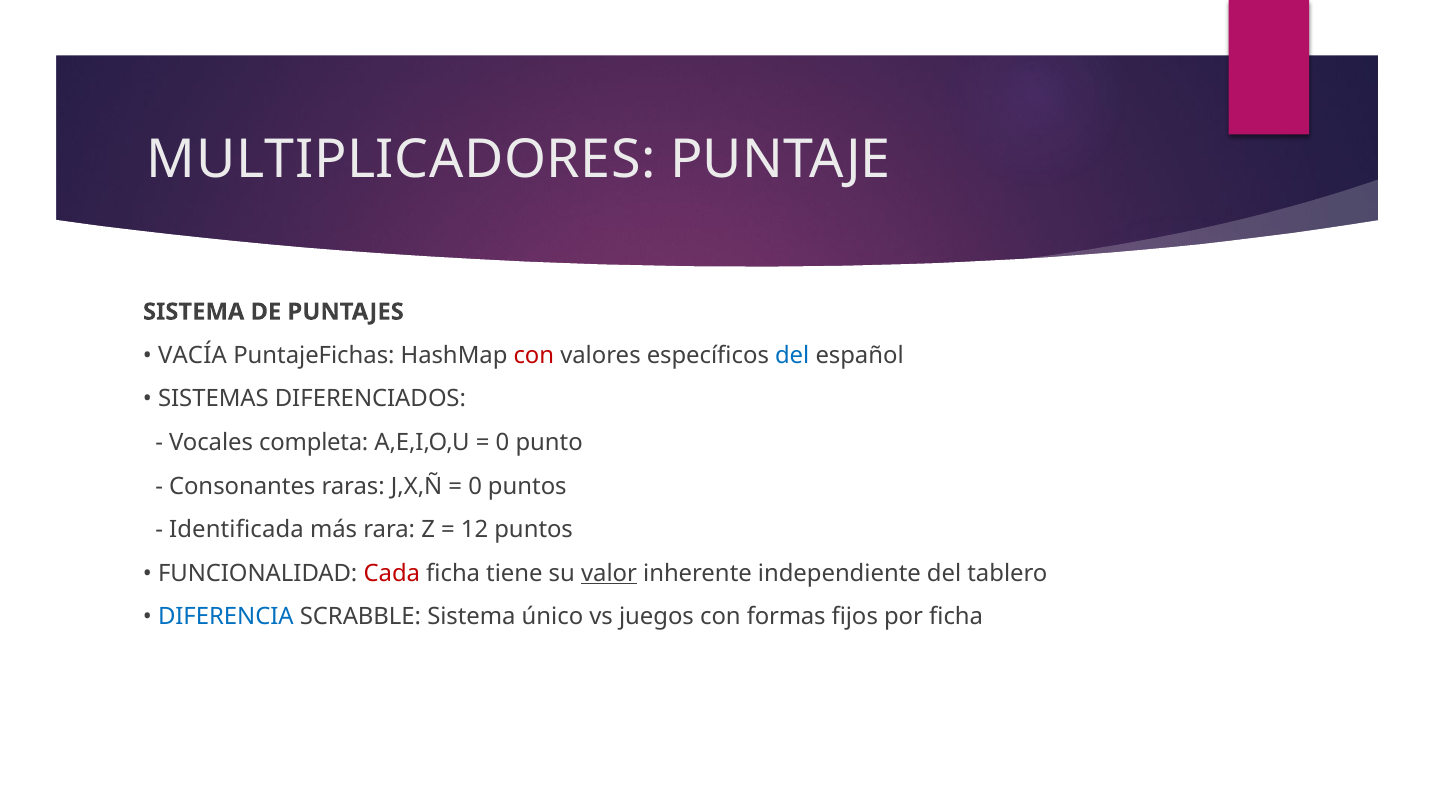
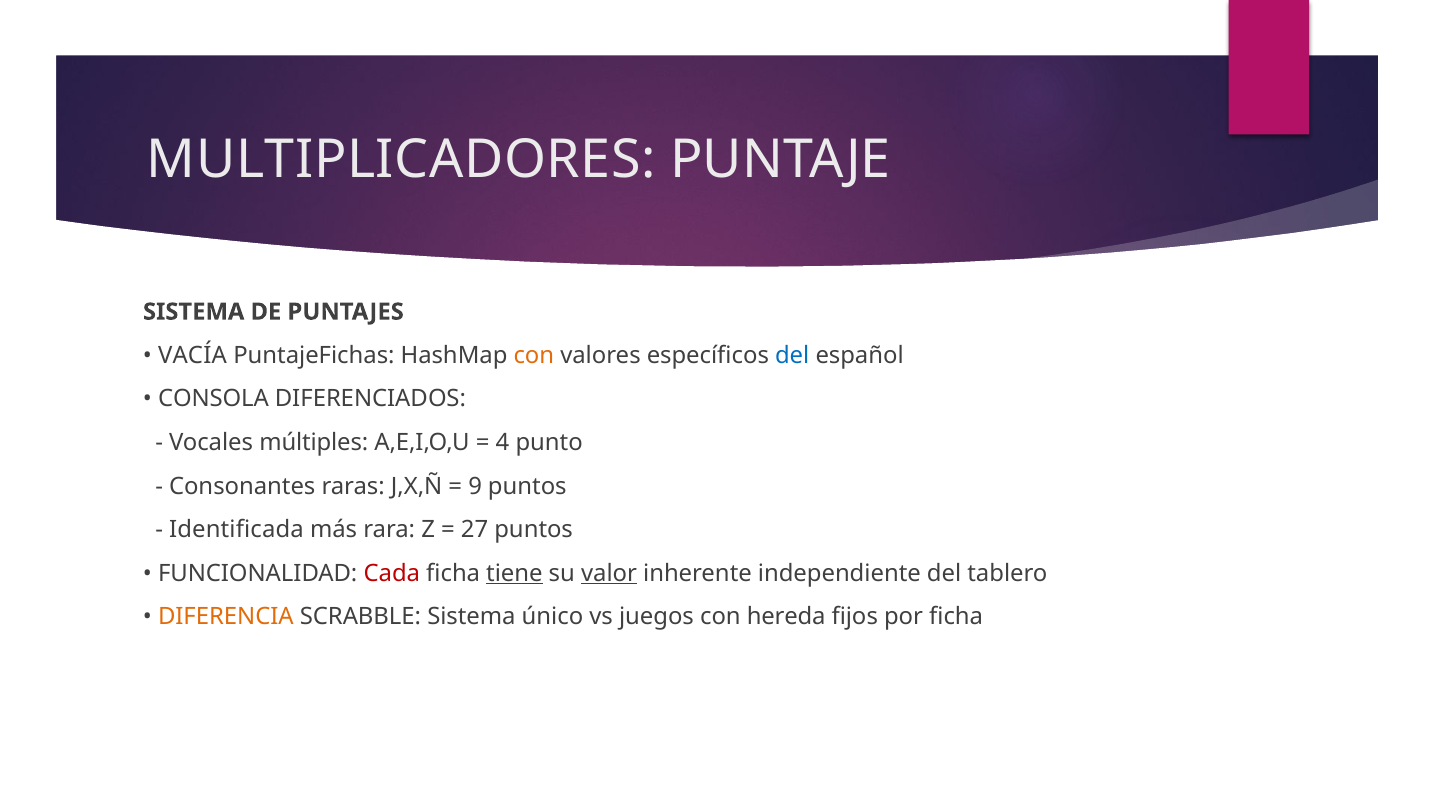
con at (534, 355) colour: red -> orange
SISTEMAS: SISTEMAS -> CONSOLA
completa: completa -> múltiples
0 at (503, 443): 0 -> 4
0 at (475, 486): 0 -> 9
12: 12 -> 27
tiene underline: none -> present
DIFERENCIA colour: blue -> orange
formas: formas -> hereda
